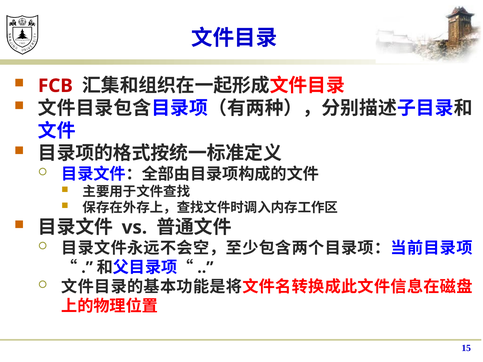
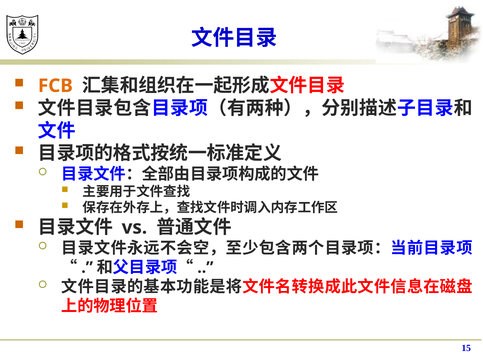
FCB colour: red -> orange
